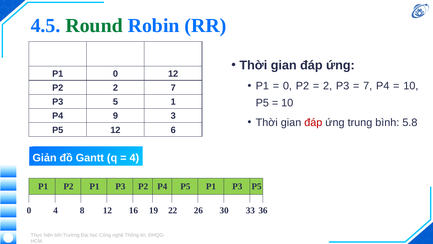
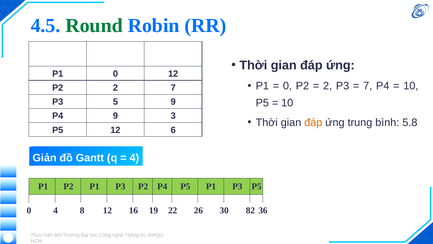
1 at (173, 102): 1 -> 9
đáp at (313, 122) colour: red -> orange
33: 33 -> 82
